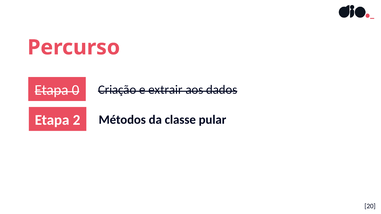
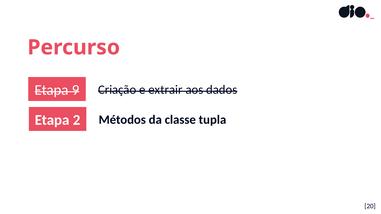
0: 0 -> 9
pular: pular -> tupla
